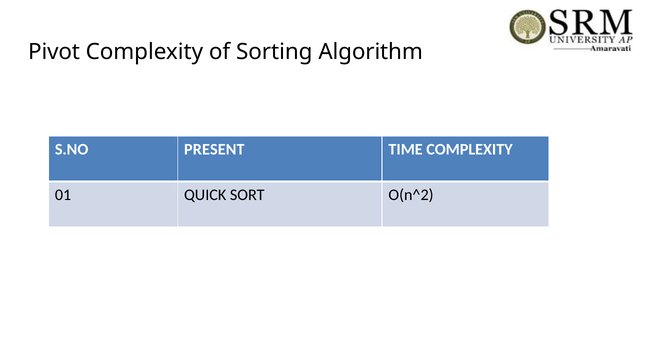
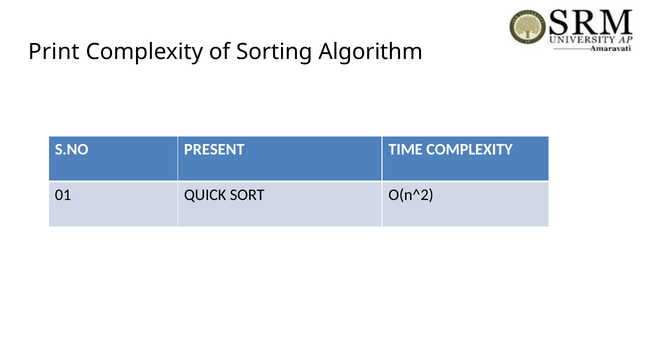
Pivot: Pivot -> Print
